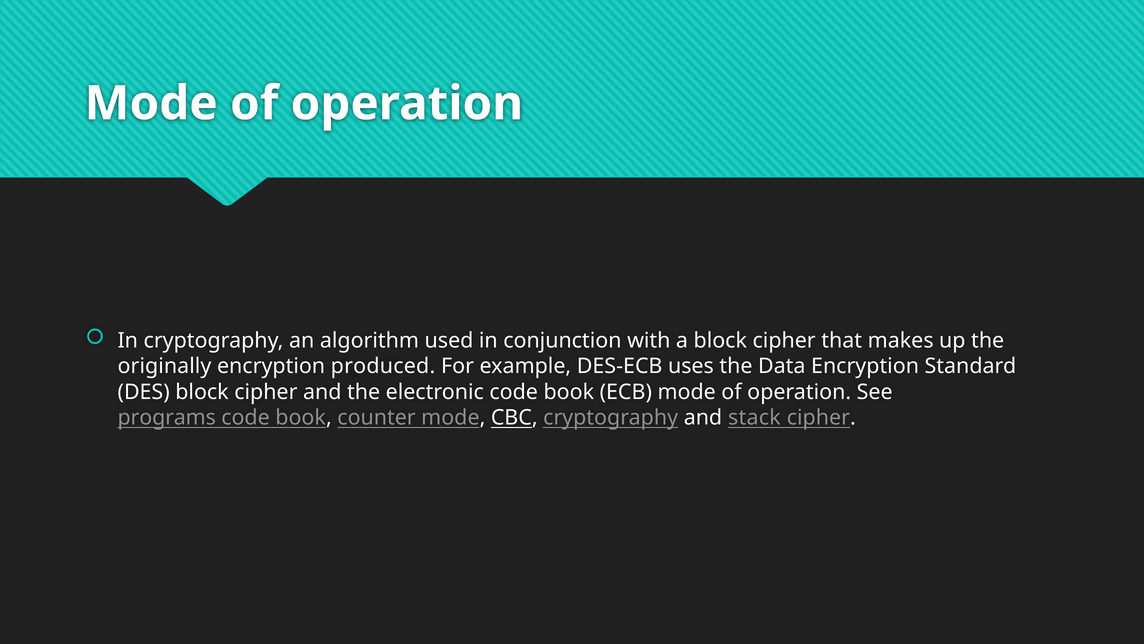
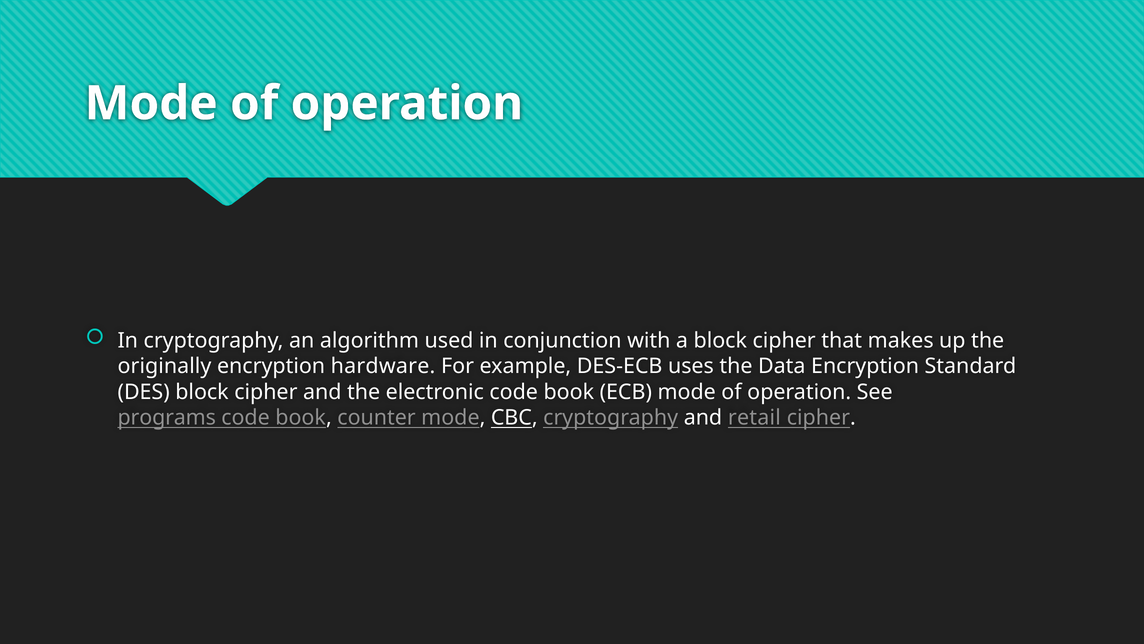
produced: produced -> hardware
stack: stack -> retail
